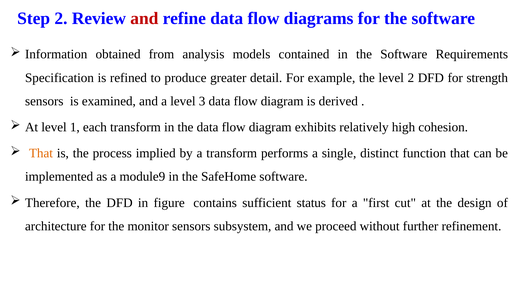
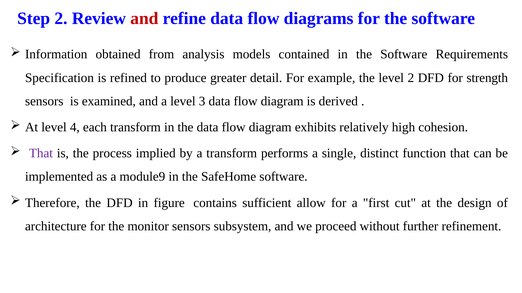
1: 1 -> 4
That at (41, 154) colour: orange -> purple
status: status -> allow
